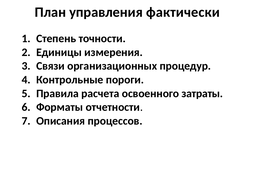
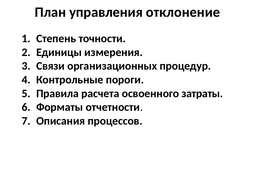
фактически: фактически -> отклонение
